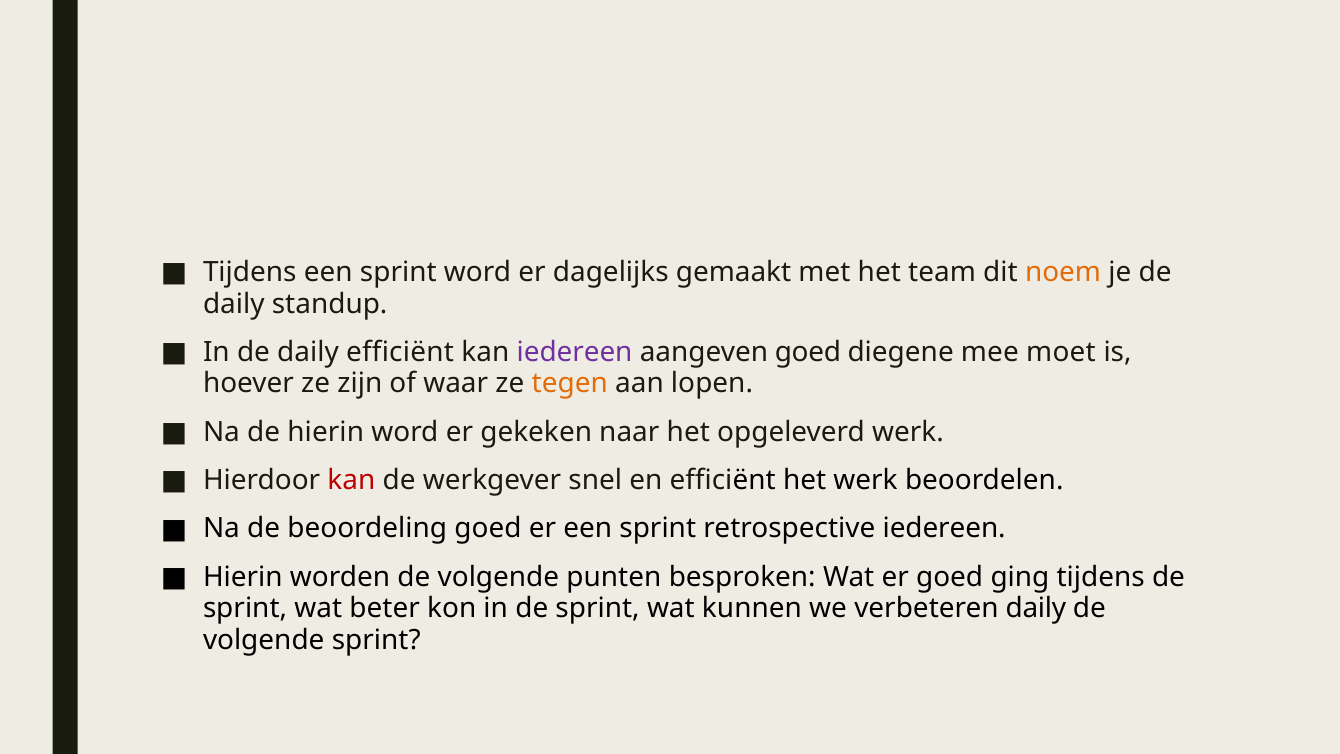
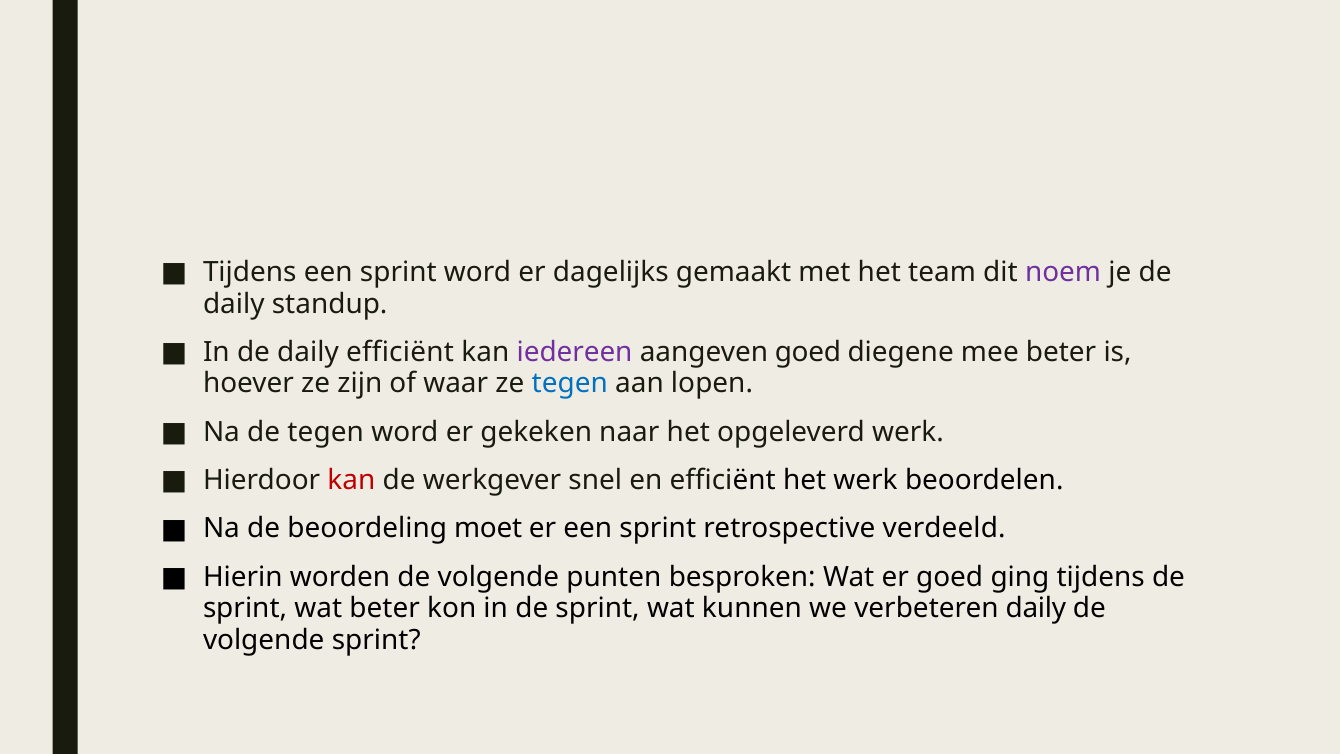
noem colour: orange -> purple
mee moet: moet -> beter
tegen at (570, 384) colour: orange -> blue
de hierin: hierin -> tegen
beoordeling goed: goed -> moet
retrospective iedereen: iedereen -> verdeeld
